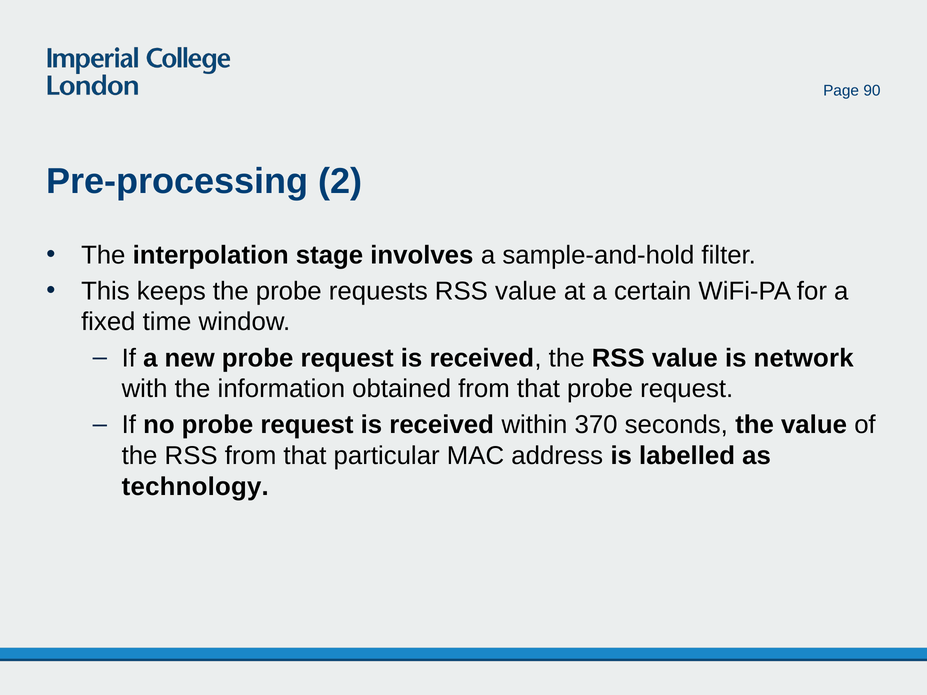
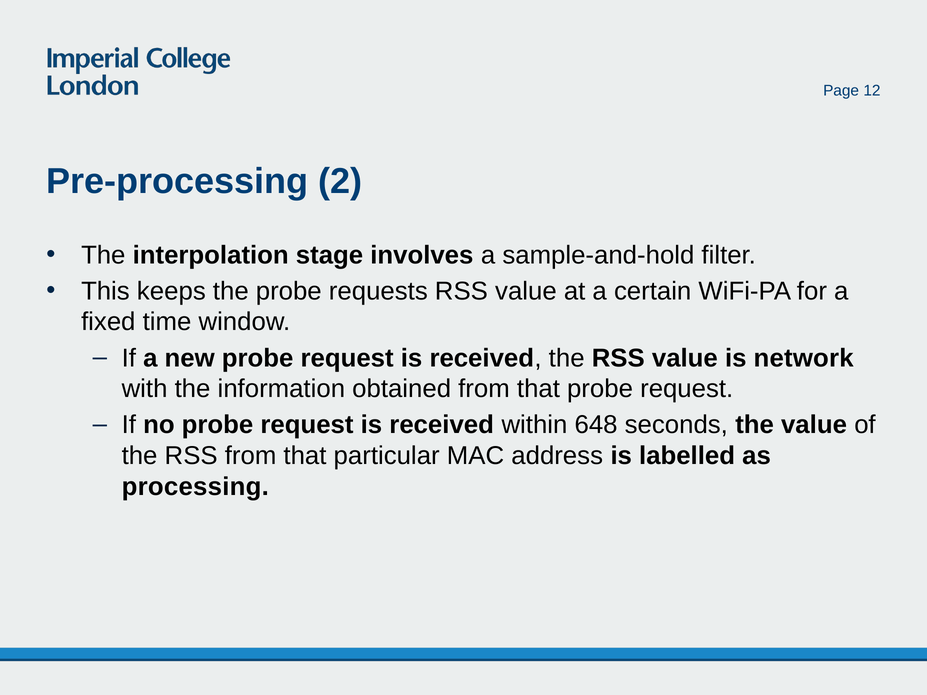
90: 90 -> 12
370: 370 -> 648
technology: technology -> processing
